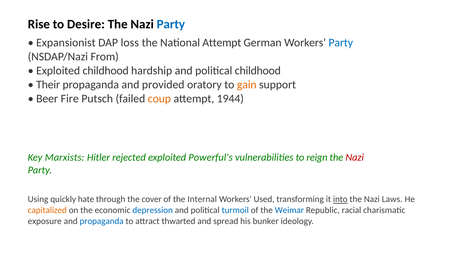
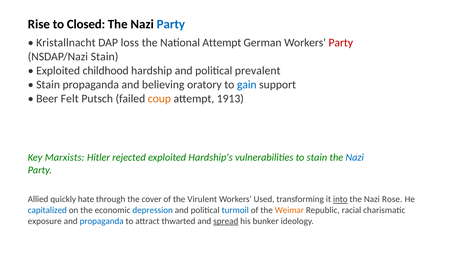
Desire: Desire -> Closed
Expansionist: Expansionist -> Kristallnacht
Party at (341, 43) colour: blue -> red
NSDAP/Nazi From: From -> Stain
political childhood: childhood -> prevalent
Their at (48, 85): Their -> Stain
provided: provided -> believing
gain colour: orange -> blue
Fire: Fire -> Felt
1944: 1944 -> 1913
Powerful's: Powerful's -> Hardship's
to reign: reign -> stain
Nazi at (355, 157) colour: red -> blue
Using: Using -> Allied
Internal: Internal -> Virulent
Laws: Laws -> Rose
capitalized colour: orange -> blue
Weimar colour: blue -> orange
spread underline: none -> present
